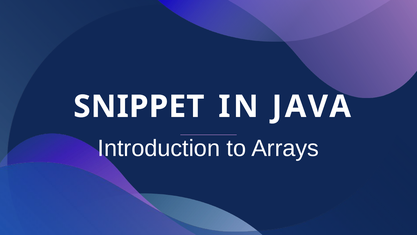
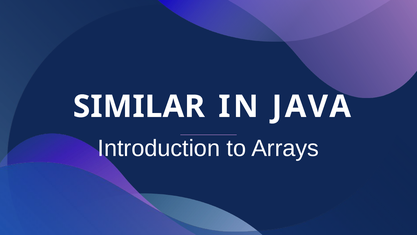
SNIPPET: SNIPPET -> SIMILAR
